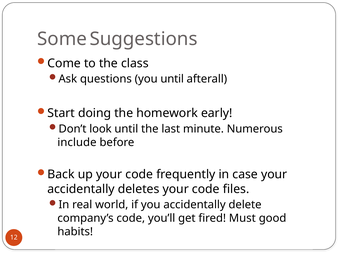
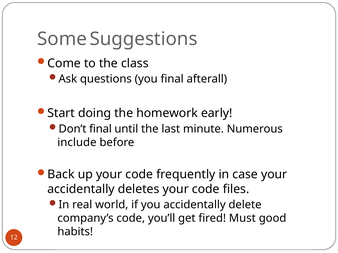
you until: until -> final
Don’t look: look -> final
